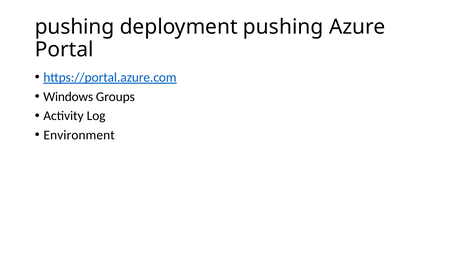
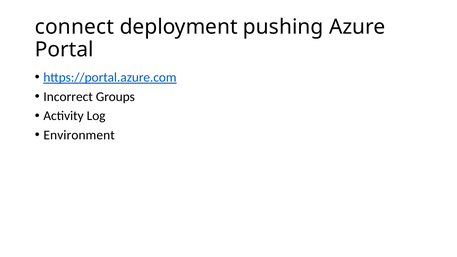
pushing at (75, 27): pushing -> connect
Windows: Windows -> Incorrect
